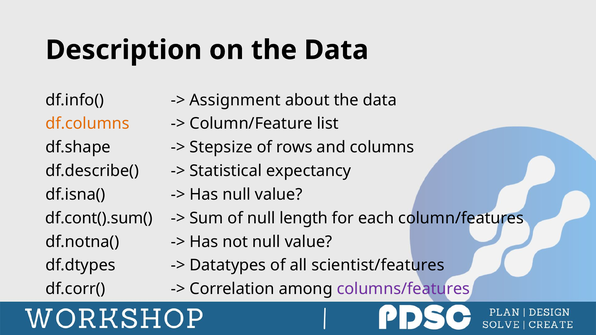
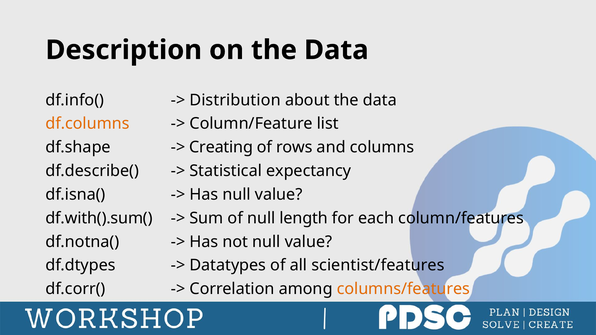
Assignment: Assignment -> Distribution
Stepsize: Stepsize -> Creating
df.cont().sum(: df.cont().sum( -> df.with().sum(
columns/features colour: purple -> orange
